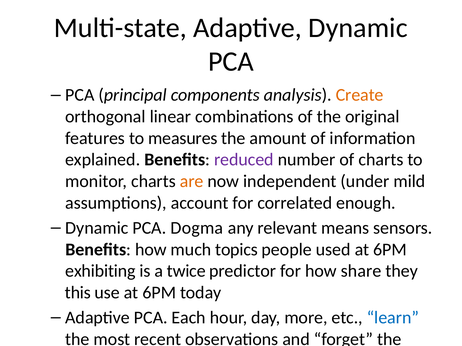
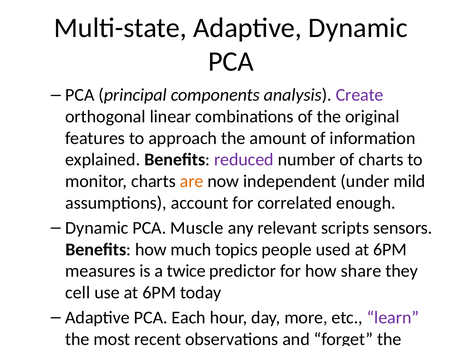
Create colour: orange -> purple
measures: measures -> approach
Dogma: Dogma -> Muscle
means: means -> scripts
exhibiting: exhibiting -> measures
this: this -> cell
learn colour: blue -> purple
